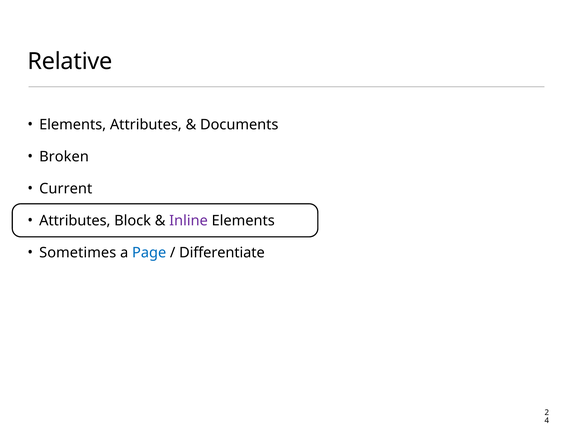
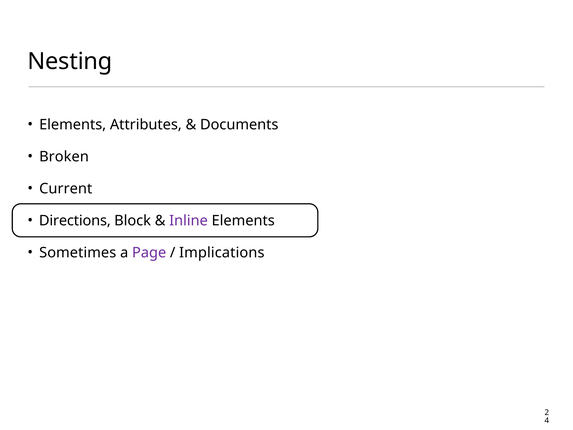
Relative: Relative -> Nesting
Attributes at (75, 220): Attributes -> Directions
Page colour: blue -> purple
Differentiate: Differentiate -> Implications
